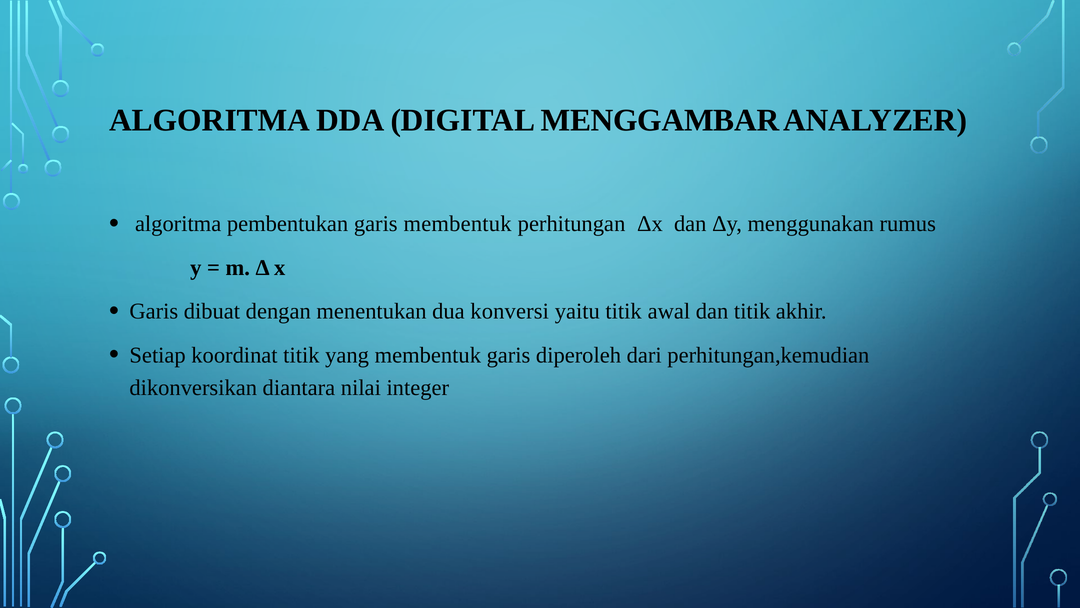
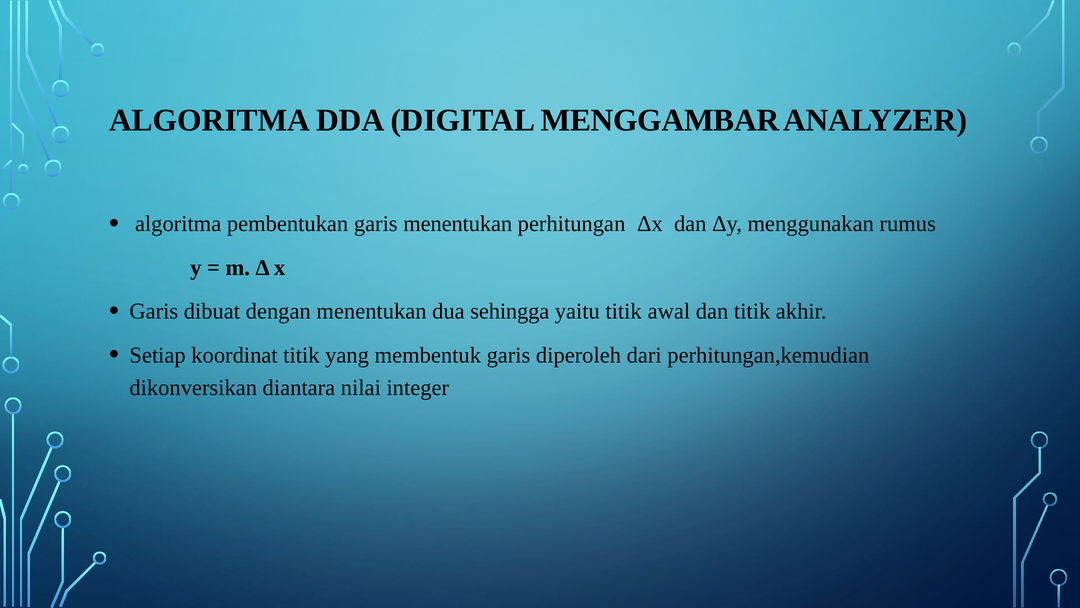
garis membentuk: membentuk -> menentukan
konversi: konversi -> sehingga
